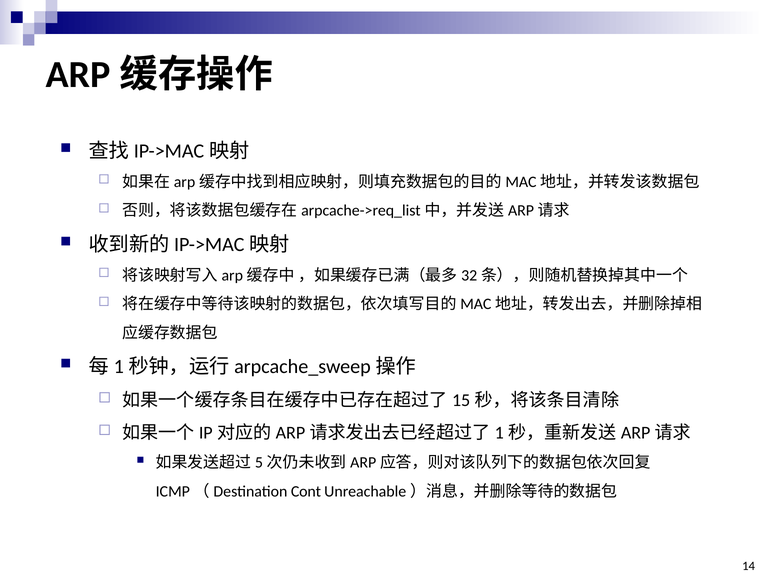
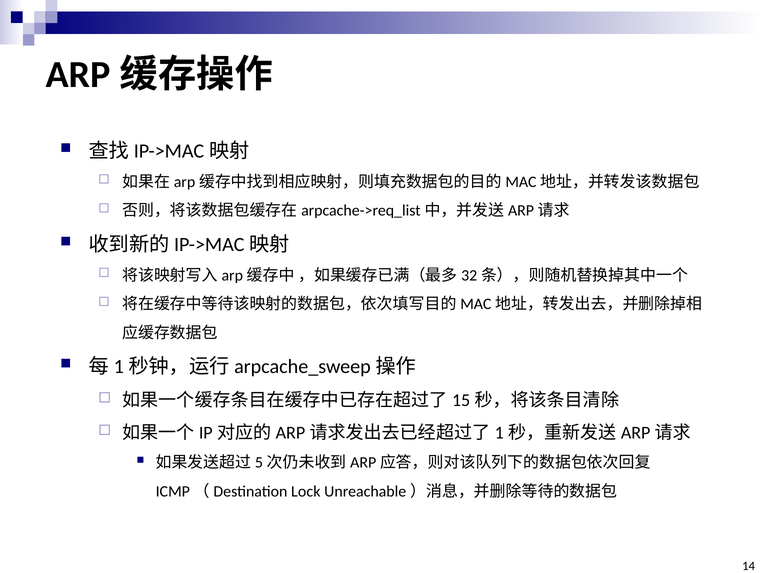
Cont: Cont -> Lock
